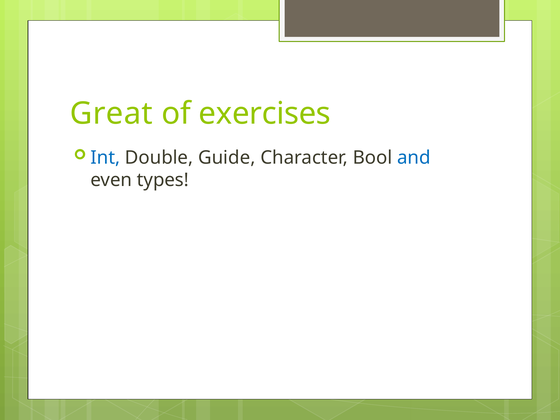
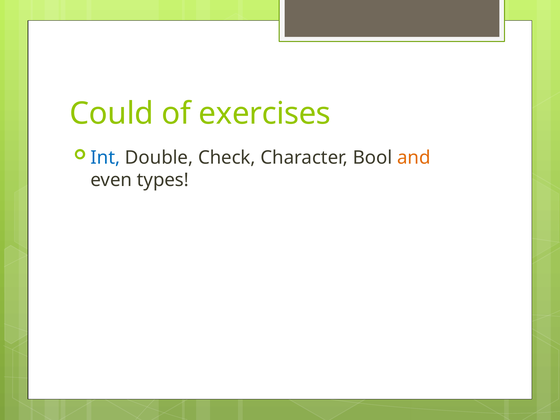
Great: Great -> Could
Guide: Guide -> Check
and colour: blue -> orange
